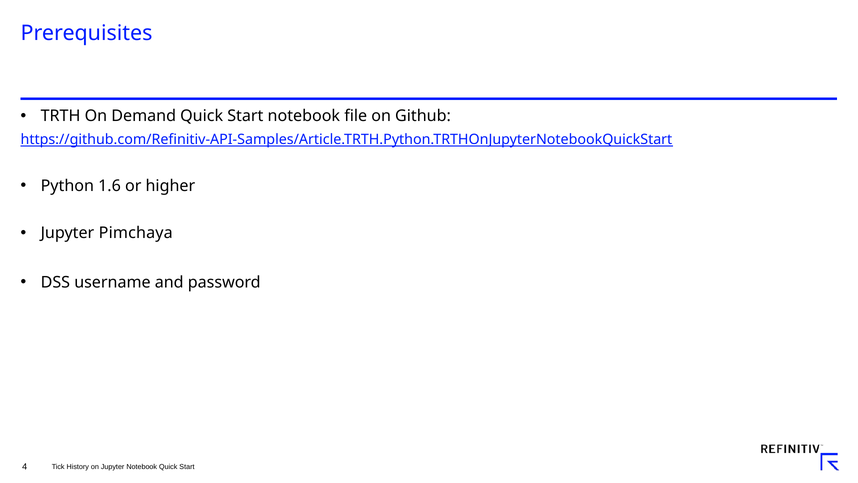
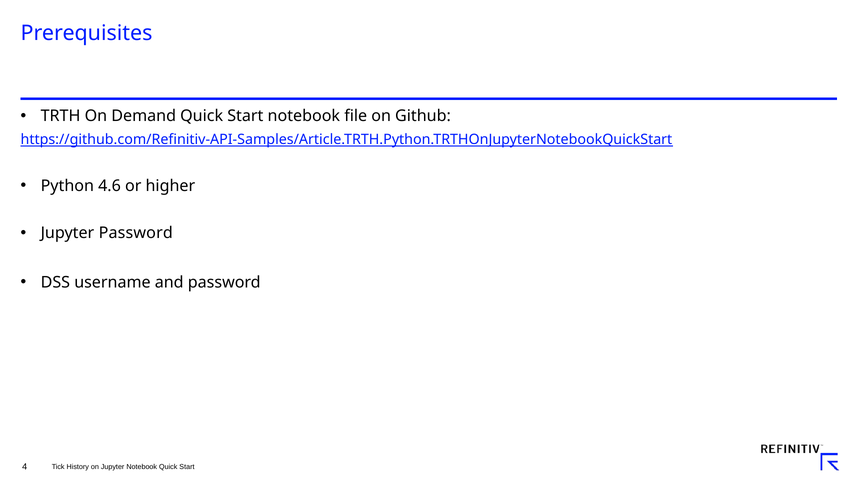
1.6: 1.6 -> 4.6
Jupyter Pimchaya: Pimchaya -> Password
